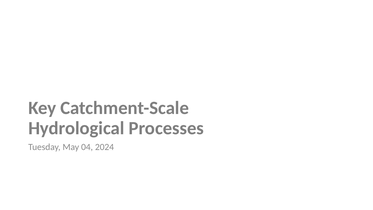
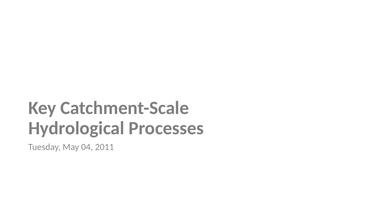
2024: 2024 -> 2011
